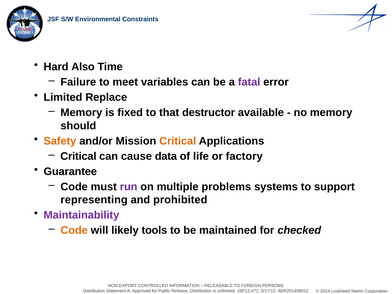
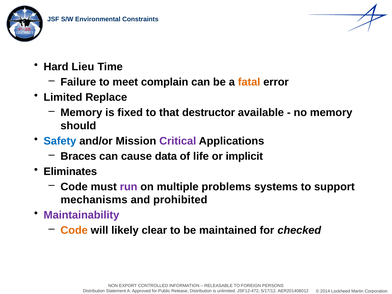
Also: Also -> Lieu
variables: variables -> complain
fatal colour: purple -> orange
Safety colour: orange -> blue
Critical at (178, 141) colour: orange -> purple
Critical at (78, 156): Critical -> Braces
factory: factory -> implicit
Guarantee: Guarantee -> Eliminates
representing: representing -> mechanisms
tools: tools -> clear
